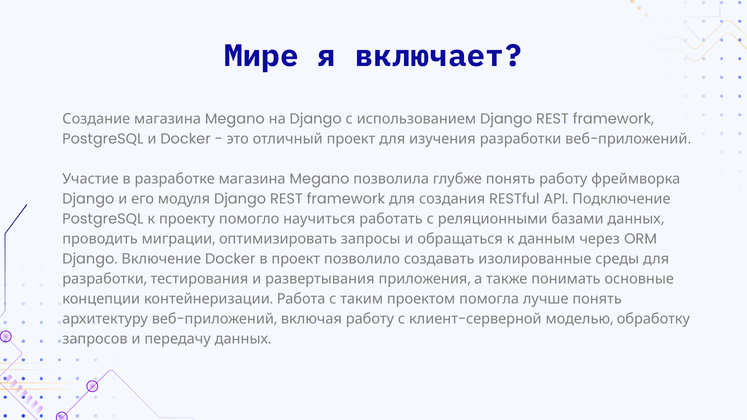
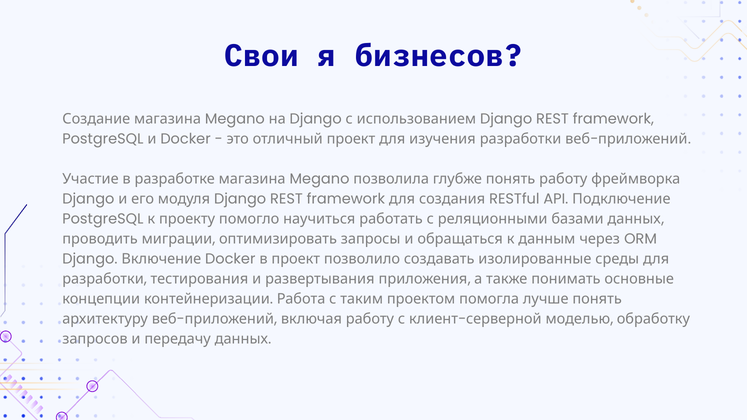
Мире: Мире -> Свои
включает: включает -> бизнесов
